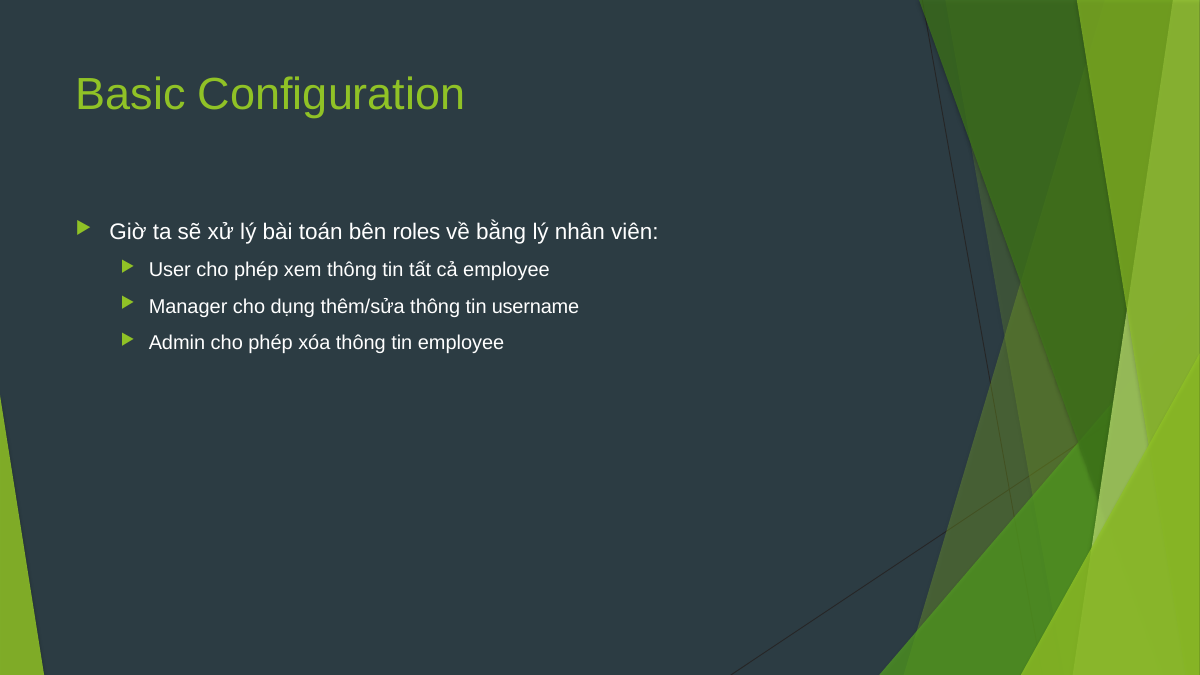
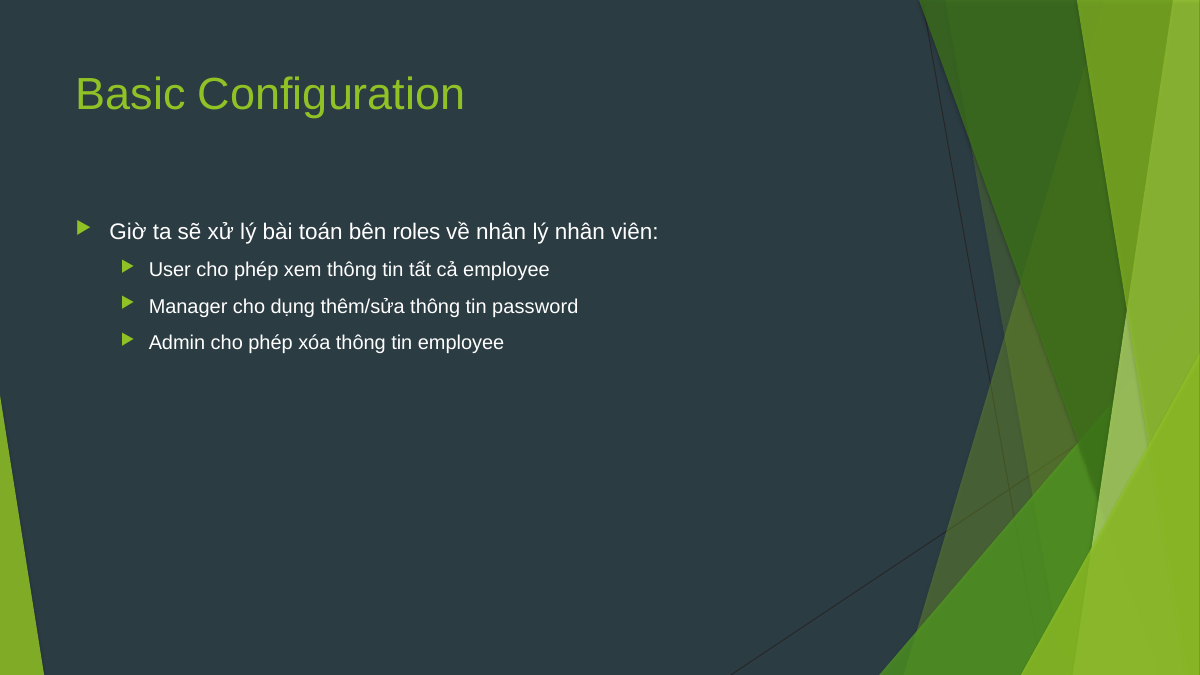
về bằng: bằng -> nhân
username: username -> password
